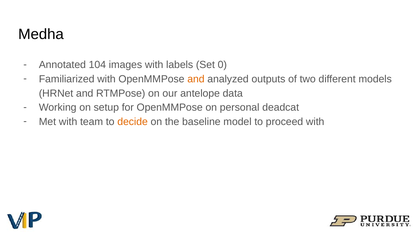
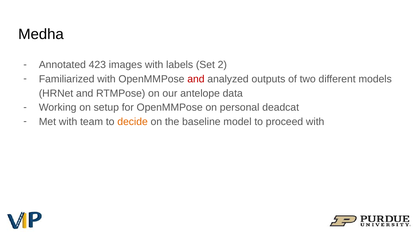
104: 104 -> 423
0: 0 -> 2
and at (196, 79) colour: orange -> red
